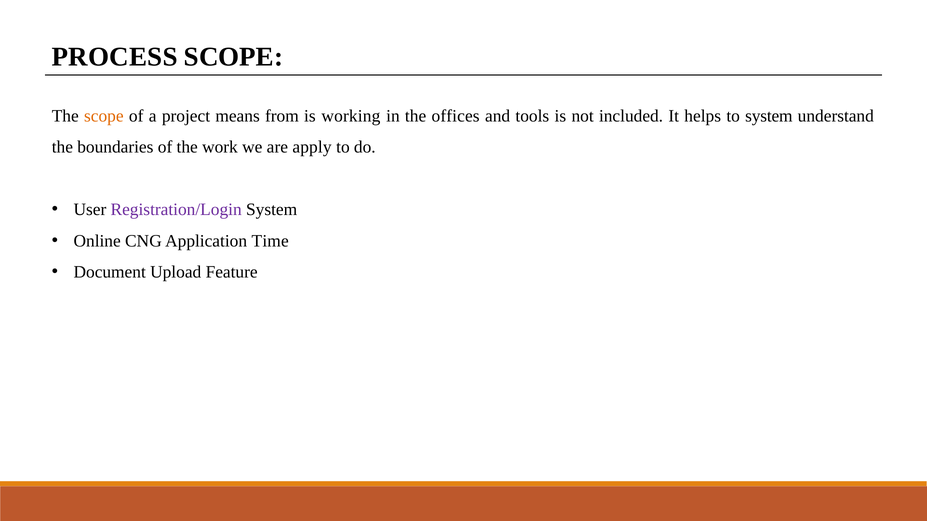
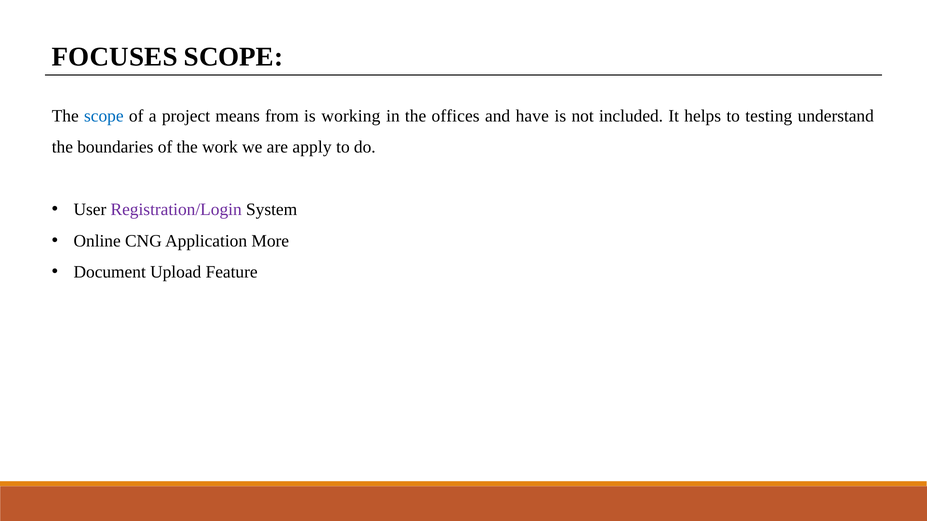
PROCESS: PROCESS -> FOCUSES
scope at (104, 116) colour: orange -> blue
tools: tools -> have
to system: system -> testing
Time: Time -> More
